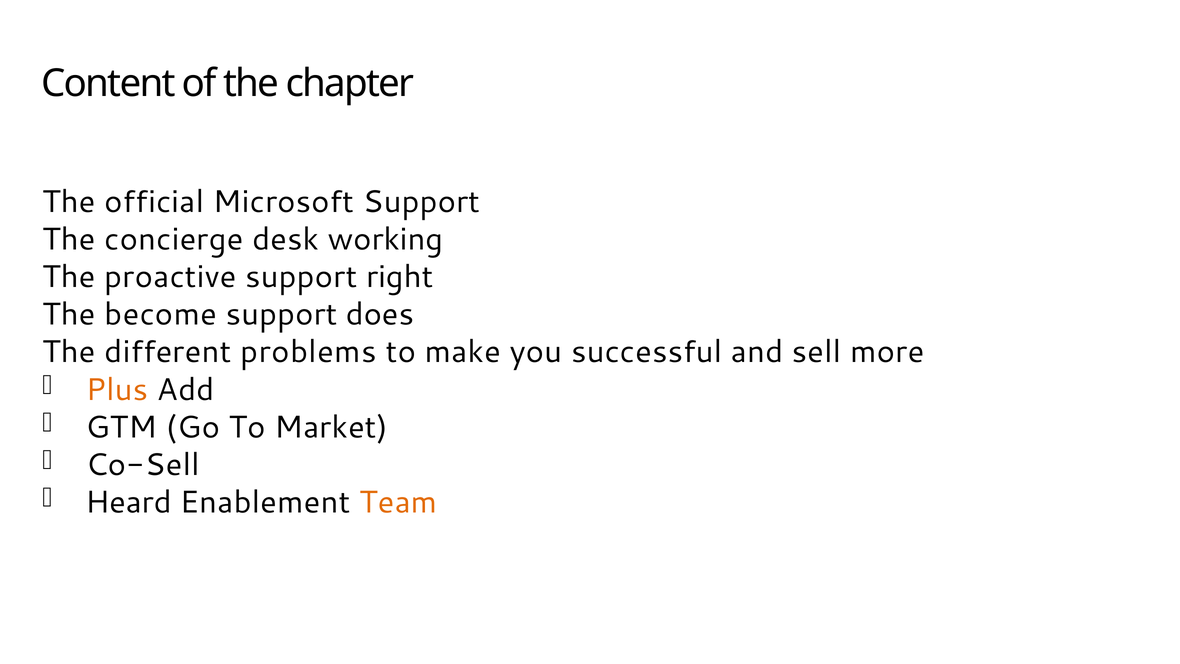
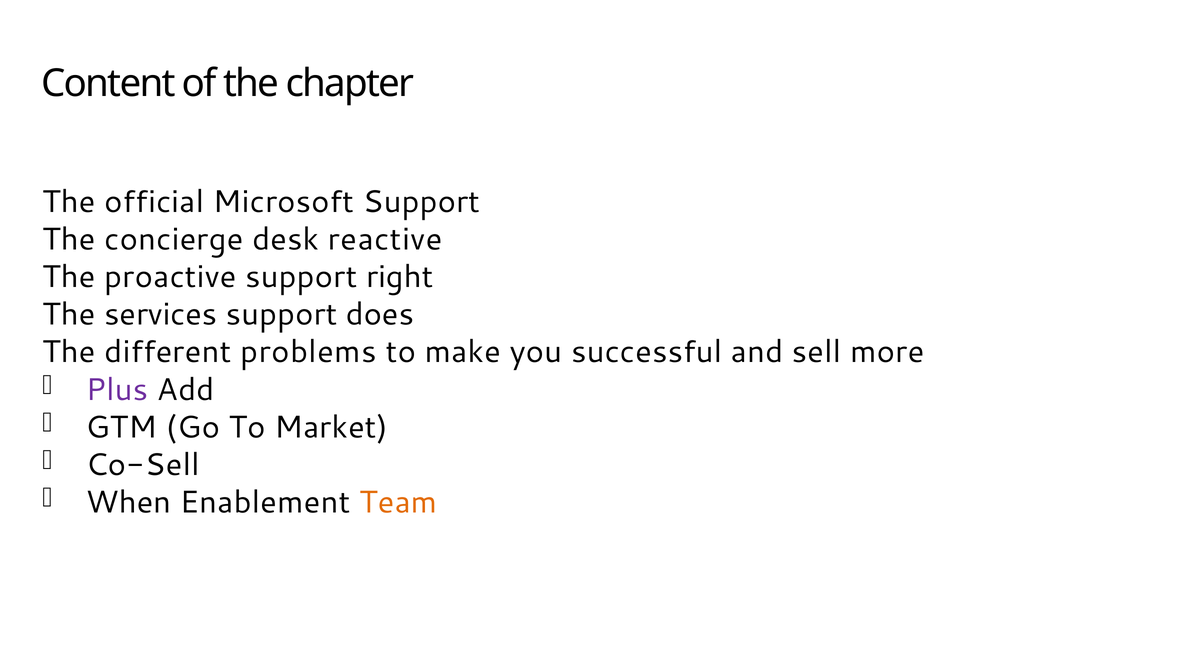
working: working -> reactive
become: become -> services
Plus colour: orange -> purple
Heard: Heard -> When
